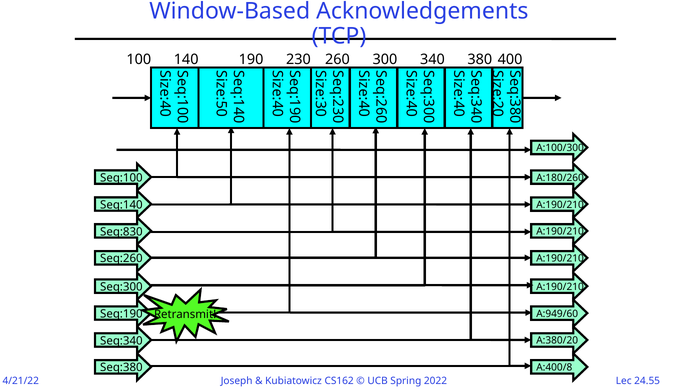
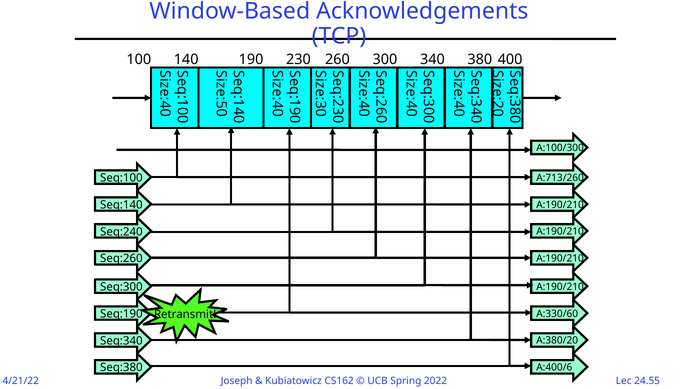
A:180/260: A:180/260 -> A:713/260
Seq:830: Seq:830 -> Seq:240
A:949/60: A:949/60 -> A:330/60
A:400/8: A:400/8 -> A:400/6
